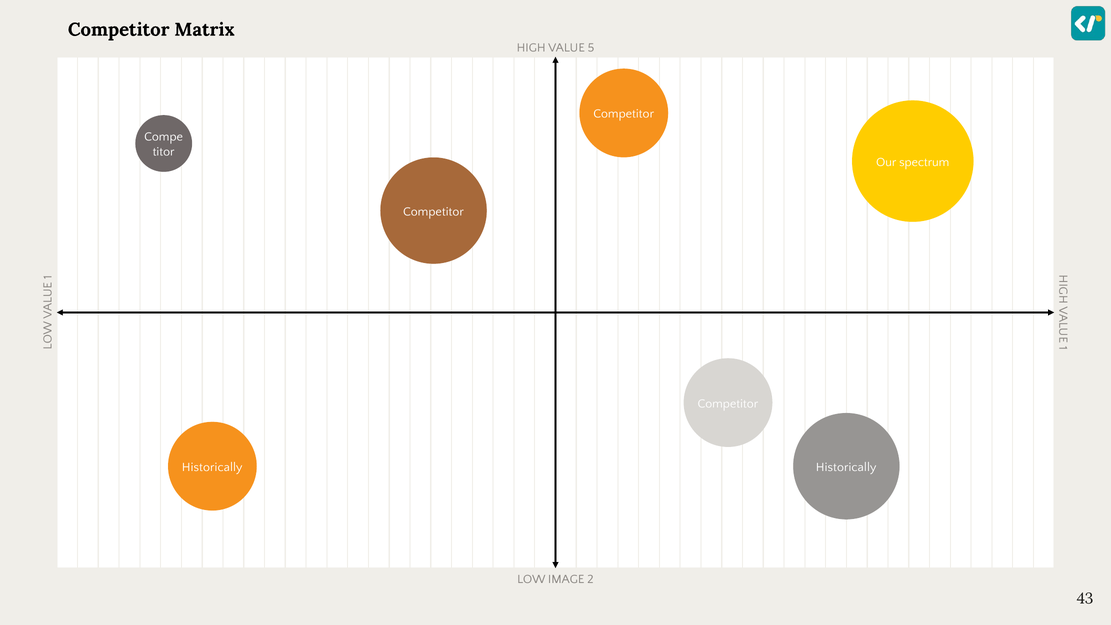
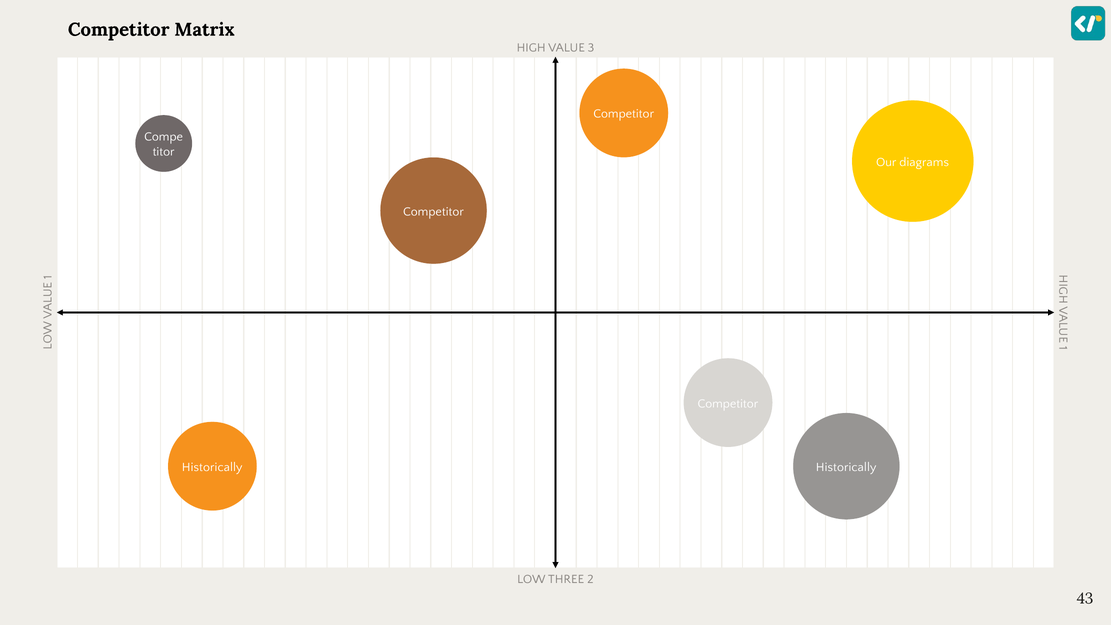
5: 5 -> 3
spectrum: spectrum -> diagrams
IMAGE: IMAGE -> THREE
